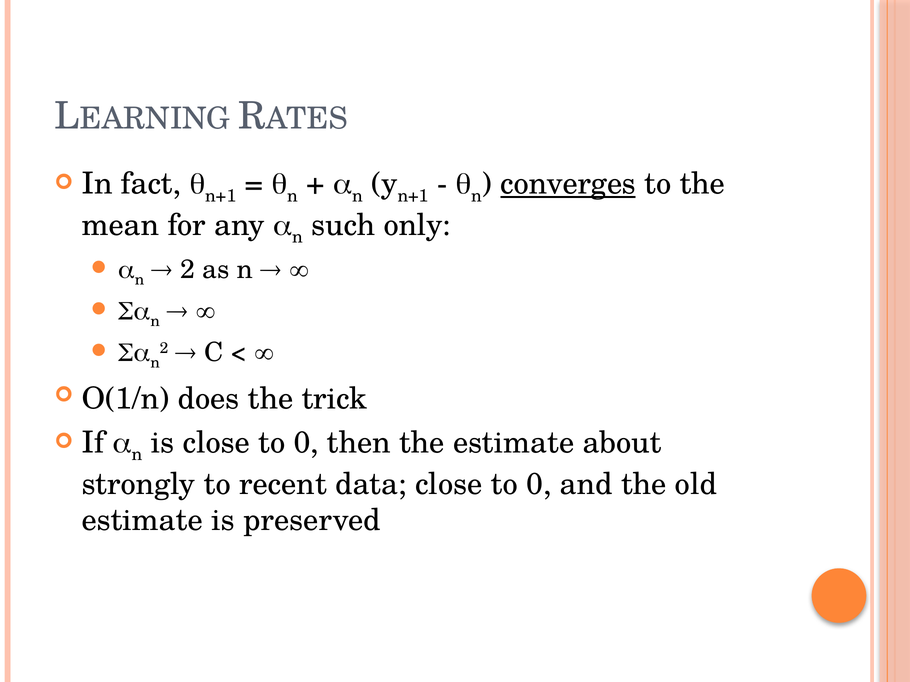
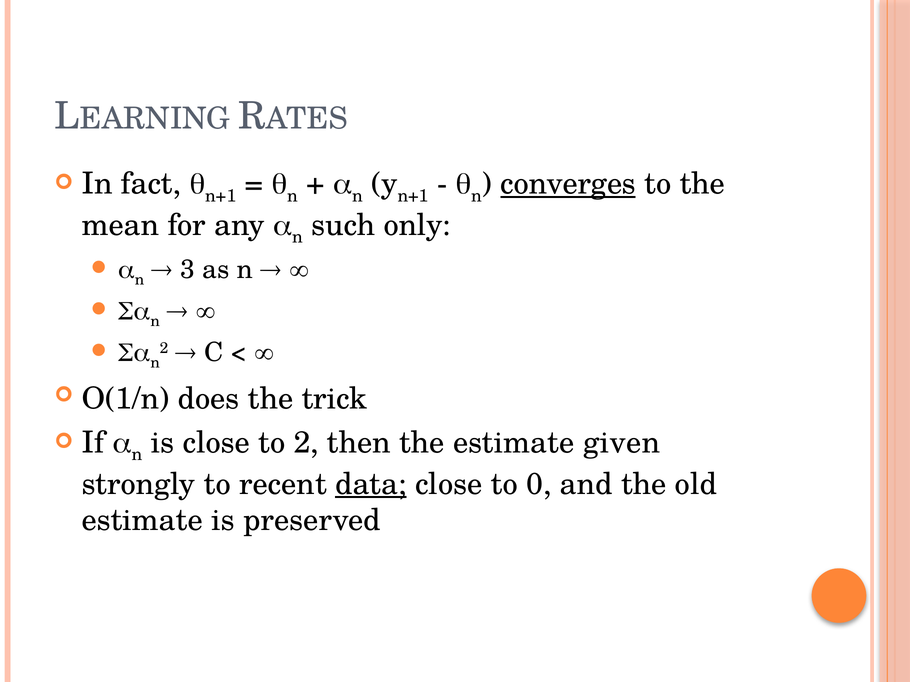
2 at (188, 270): 2 -> 3
is close to 0: 0 -> 2
about: about -> given
data underline: none -> present
